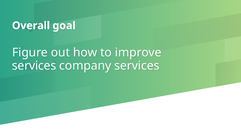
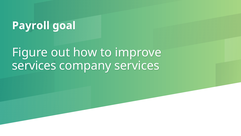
Overall: Overall -> Payroll
